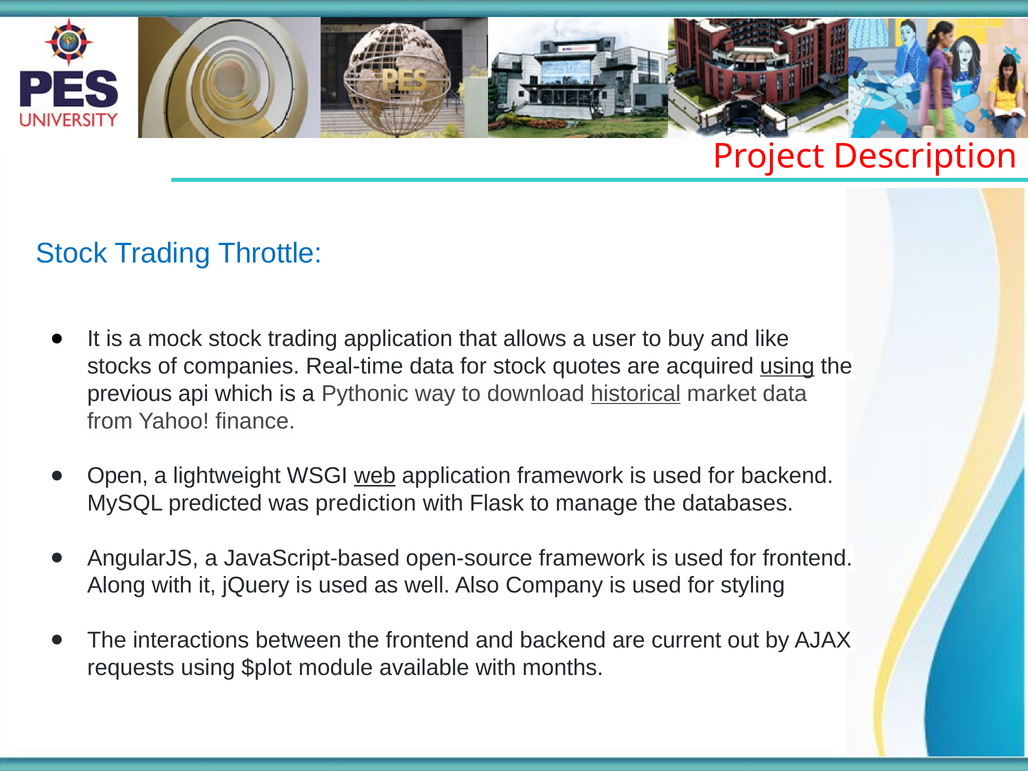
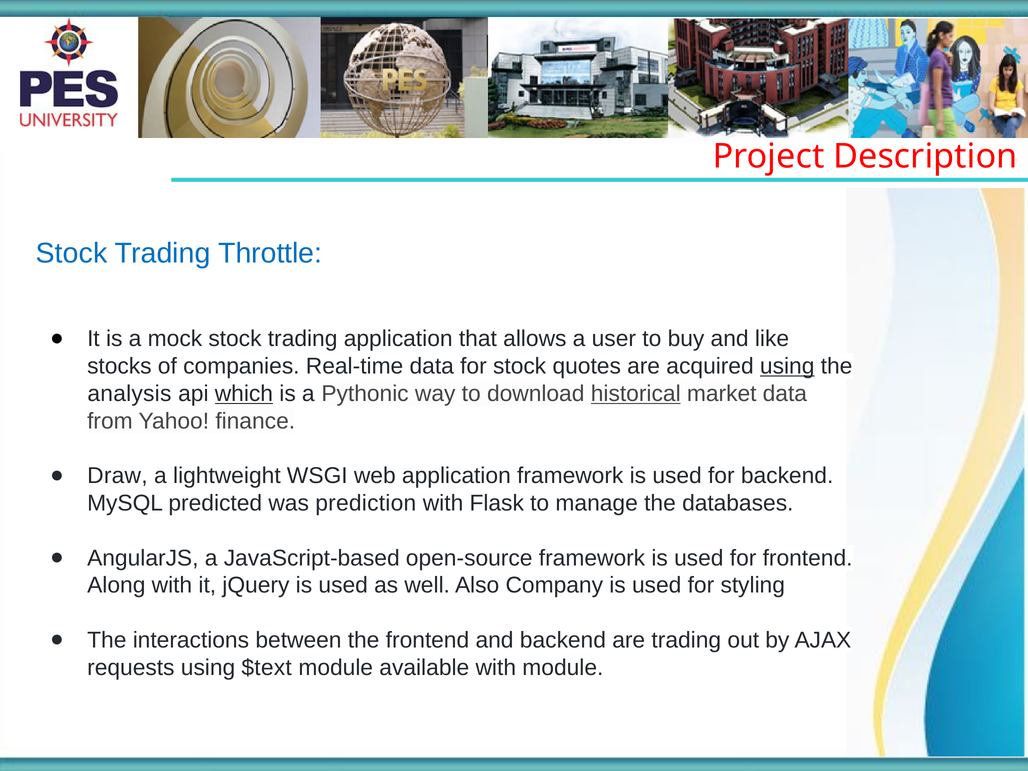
previous: previous -> analysis
which underline: none -> present
Open: Open -> Draw
web underline: present -> none
are current: current -> trading
$plot: $plot -> $text
with months: months -> module
